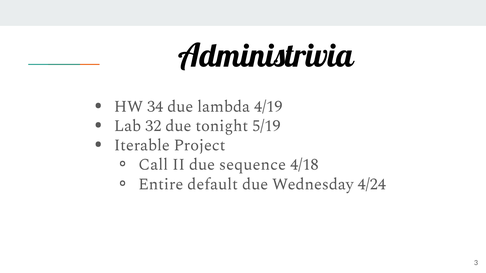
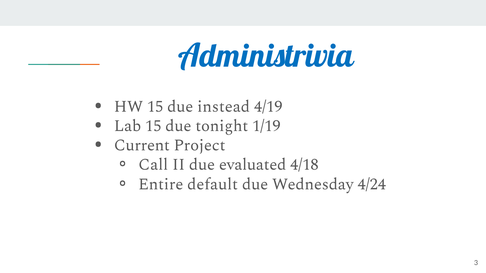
Administrivia colour: black -> blue
HW 34: 34 -> 15
lambda: lambda -> instead
Lab 32: 32 -> 15
5/19: 5/19 -> 1/19
Iterable: Iterable -> Current
sequence: sequence -> evaluated
